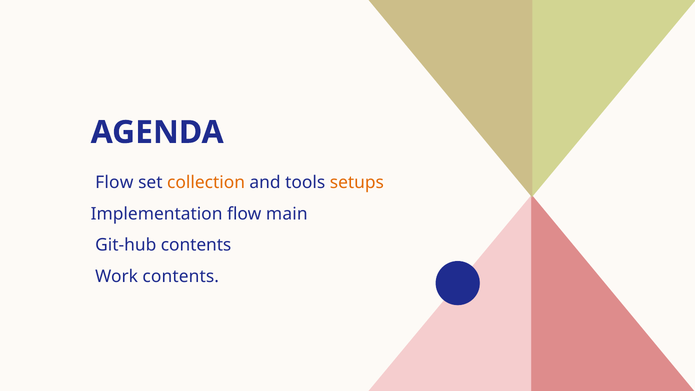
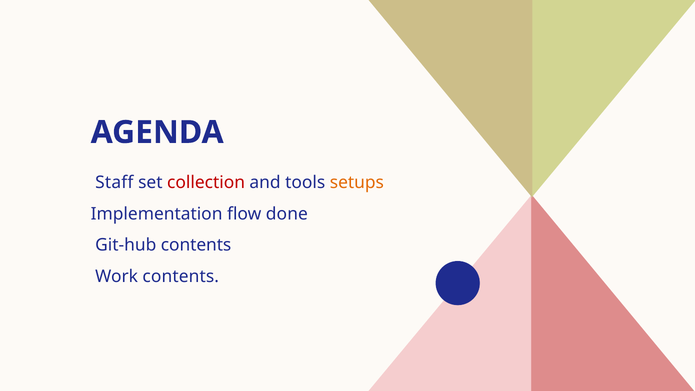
Flow at (114, 183): Flow -> Staff
collection colour: orange -> red
main: main -> done
